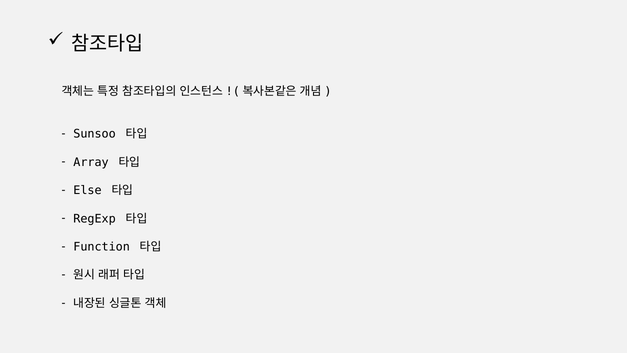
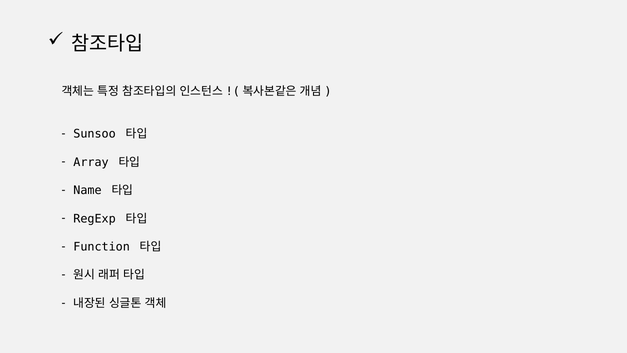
Else: Else -> Name
